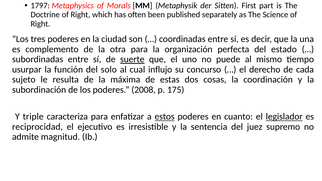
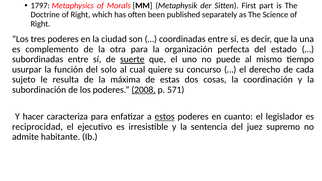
influjo: influjo -> quiere
2008 underline: none -> present
175: 175 -> 571
triple: triple -> hacer
legislador underline: present -> none
magnitud: magnitud -> habitante
